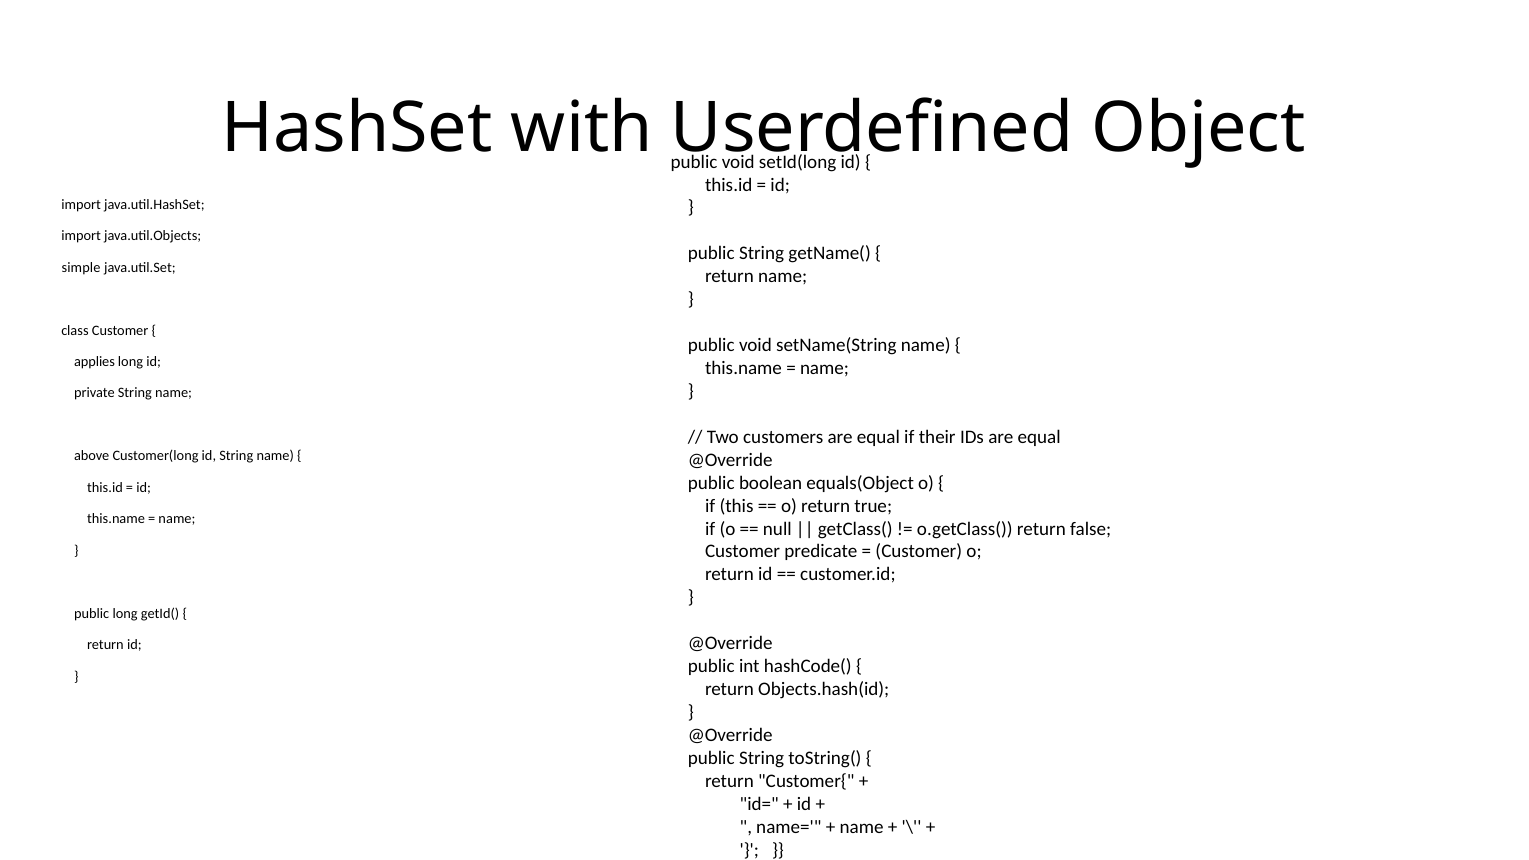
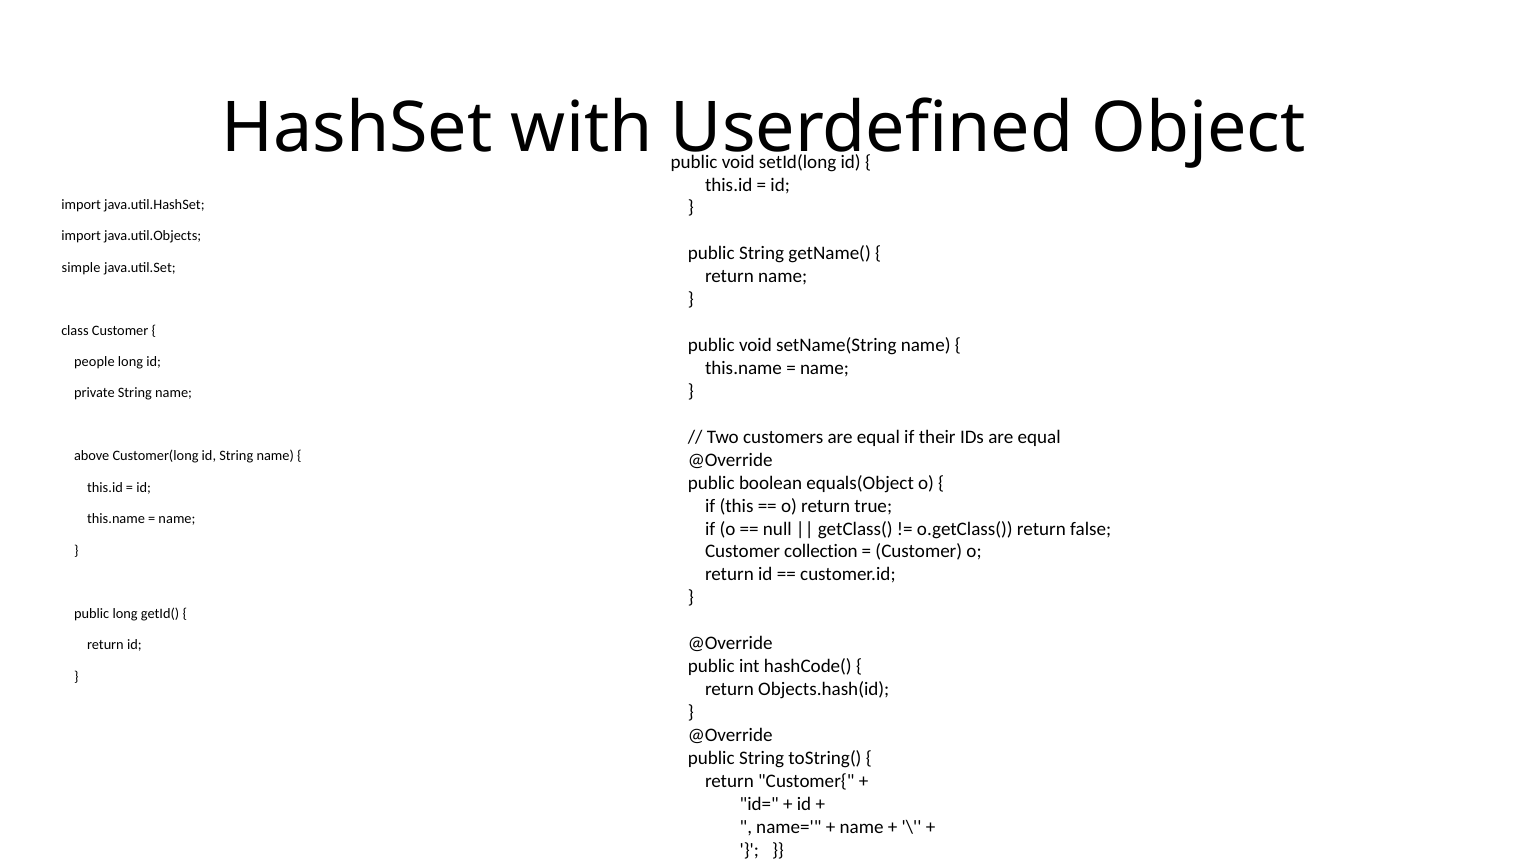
applies: applies -> people
predicate: predicate -> collection
